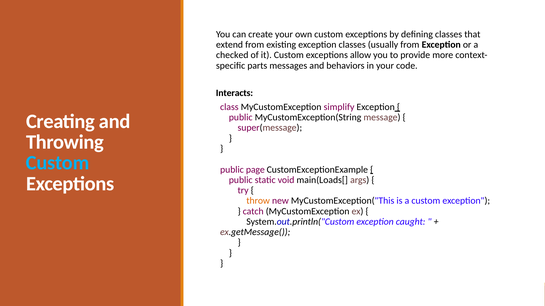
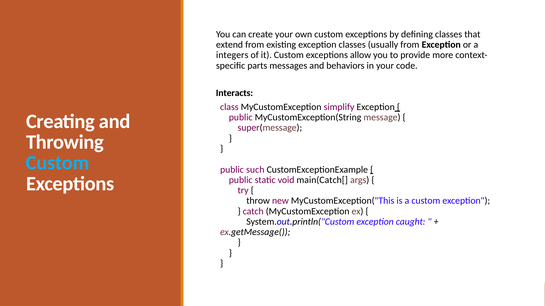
checked: checked -> integers
page: page -> such
main(Loads[: main(Loads[ -> main(Catch[
throw colour: orange -> black
